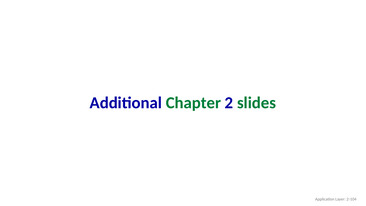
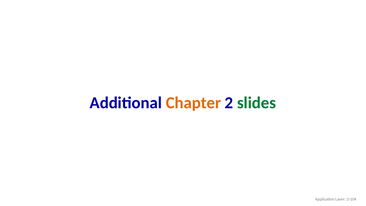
Chapter colour: green -> orange
